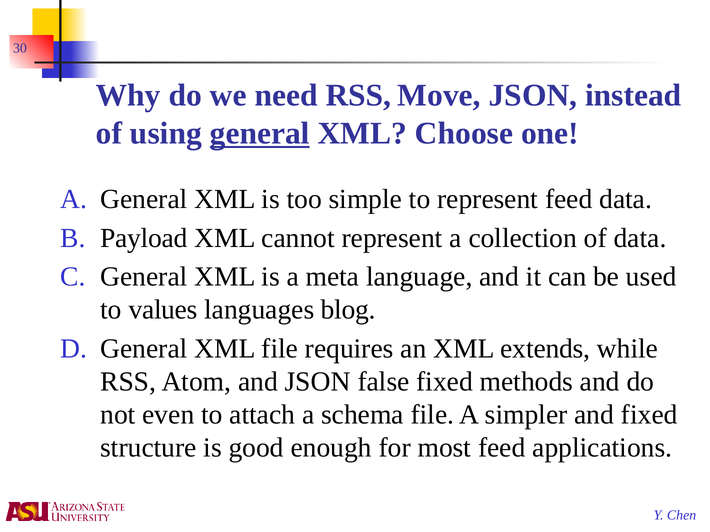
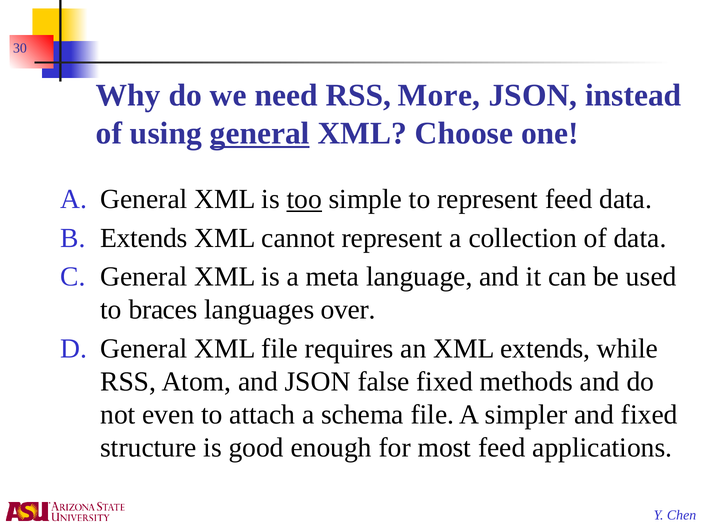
Move: Move -> More
too underline: none -> present
Payload at (144, 238): Payload -> Extends
values: values -> braces
blog: blog -> over
